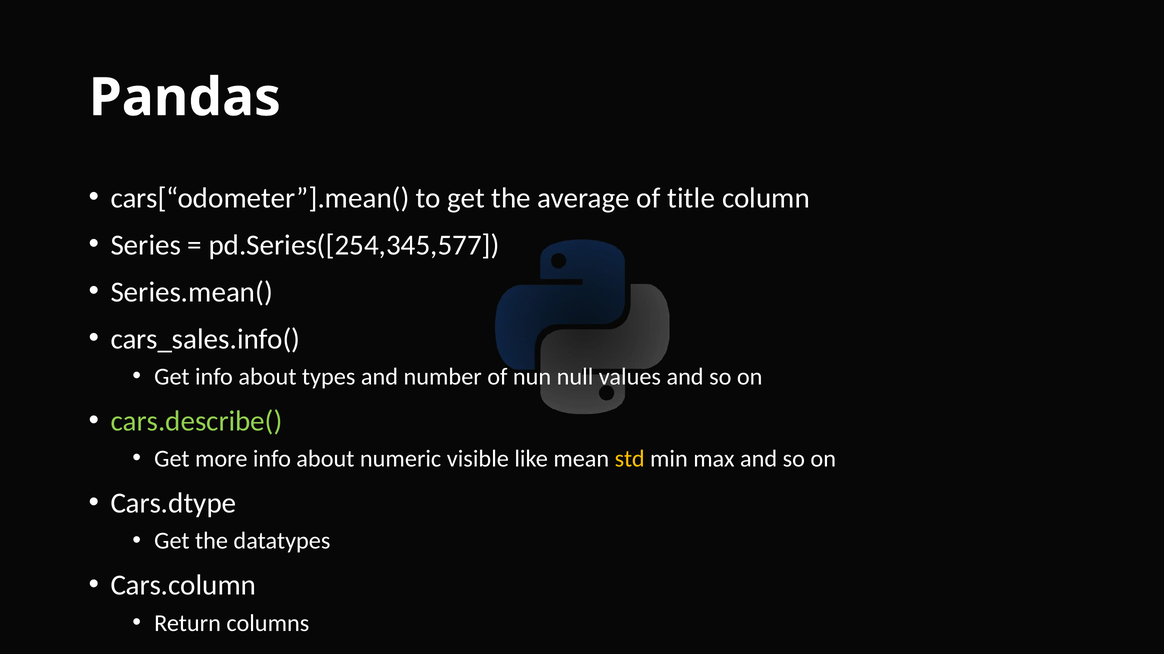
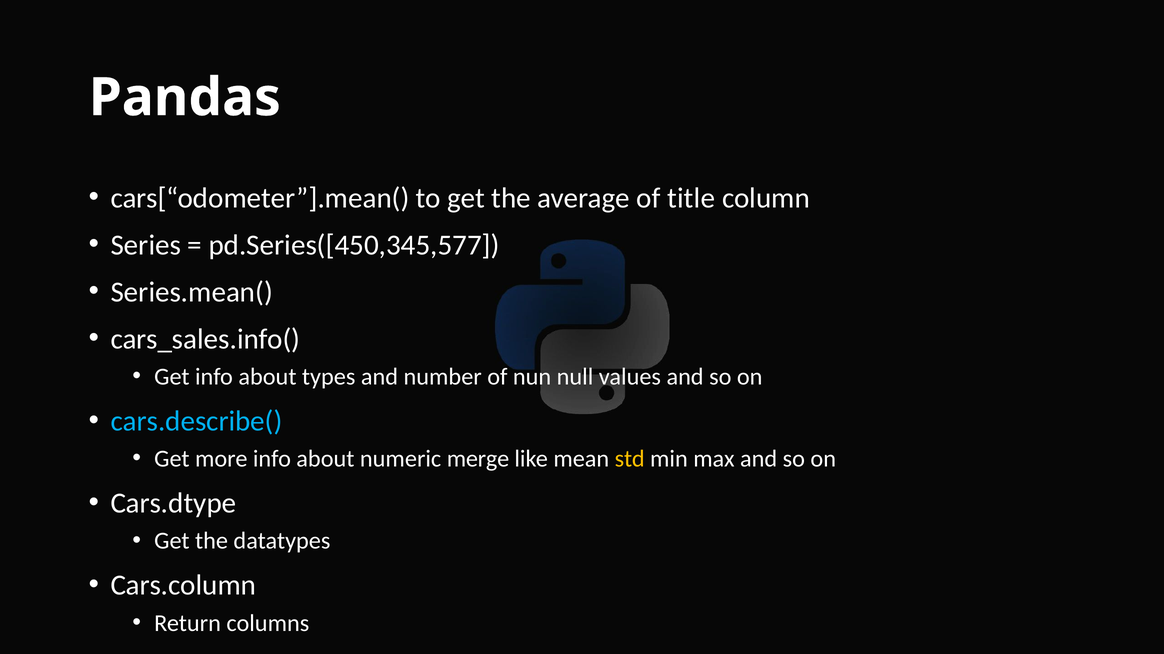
pd.Series([254,345,577: pd.Series([254,345,577 -> pd.Series([450,345,577
cars.describe( colour: light green -> light blue
visible: visible -> merge
